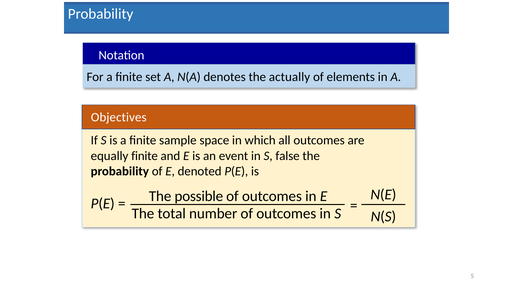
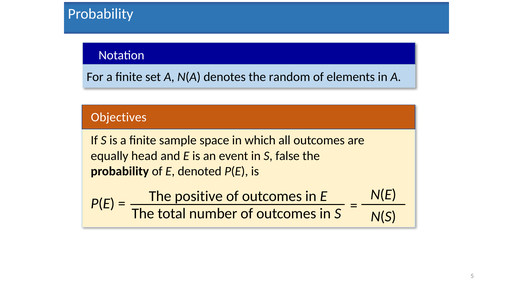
actually: actually -> random
equally finite: finite -> head
possible: possible -> positive
